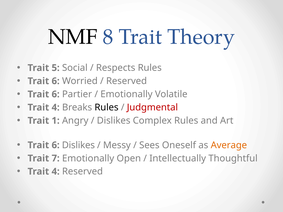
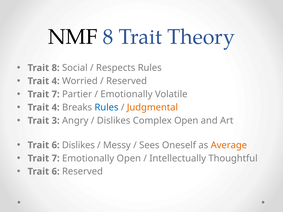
Trait 5: 5 -> 8
6 at (56, 81): 6 -> 4
6 at (56, 94): 6 -> 7
Rules at (106, 108) colour: black -> blue
Judgmental colour: red -> orange
1: 1 -> 3
Complex Rules: Rules -> Open
4 at (56, 172): 4 -> 6
